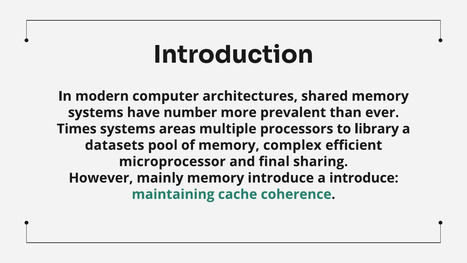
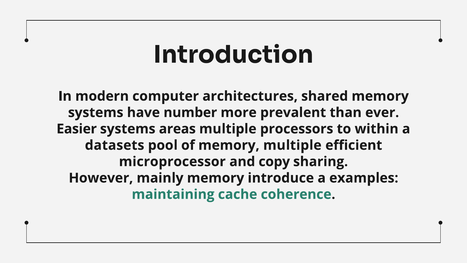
Times: Times -> Easier
library: library -> within
memory complex: complex -> multiple
final: final -> copy
a introduce: introduce -> examples
